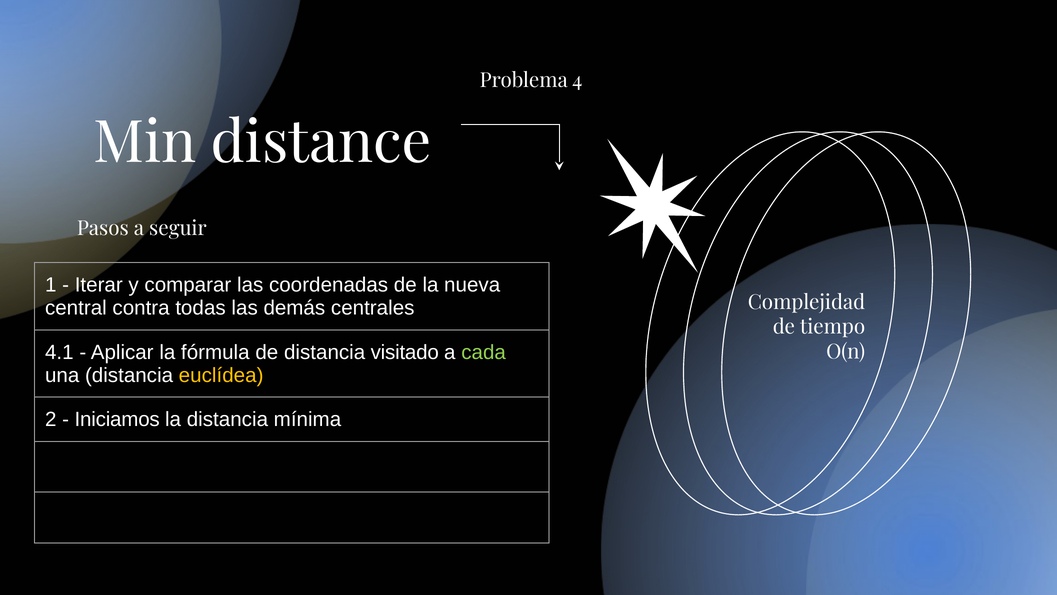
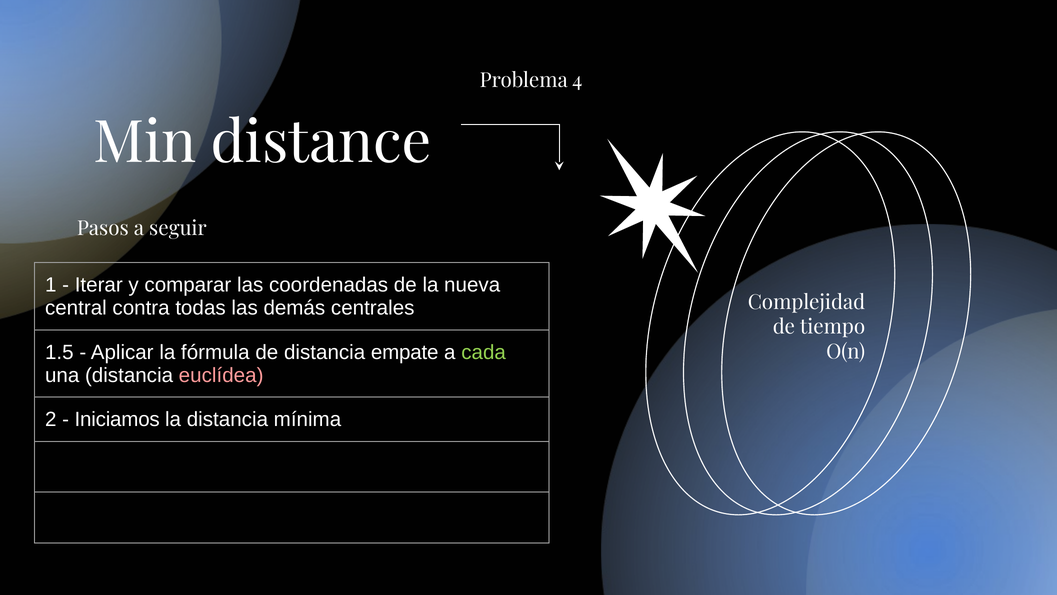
4.1: 4.1 -> 1.5
visitado: visitado -> empate
euclídea colour: yellow -> pink
